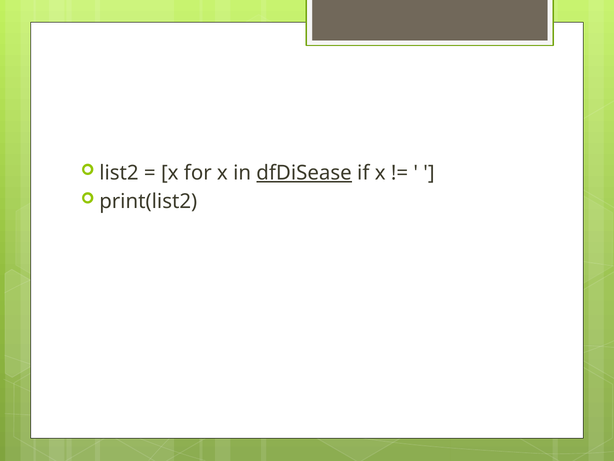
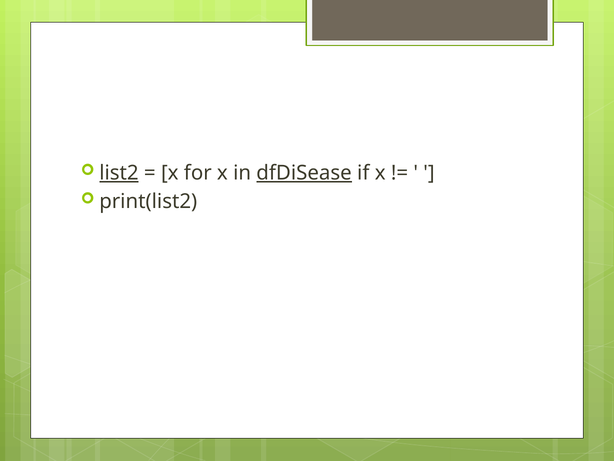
list2 underline: none -> present
